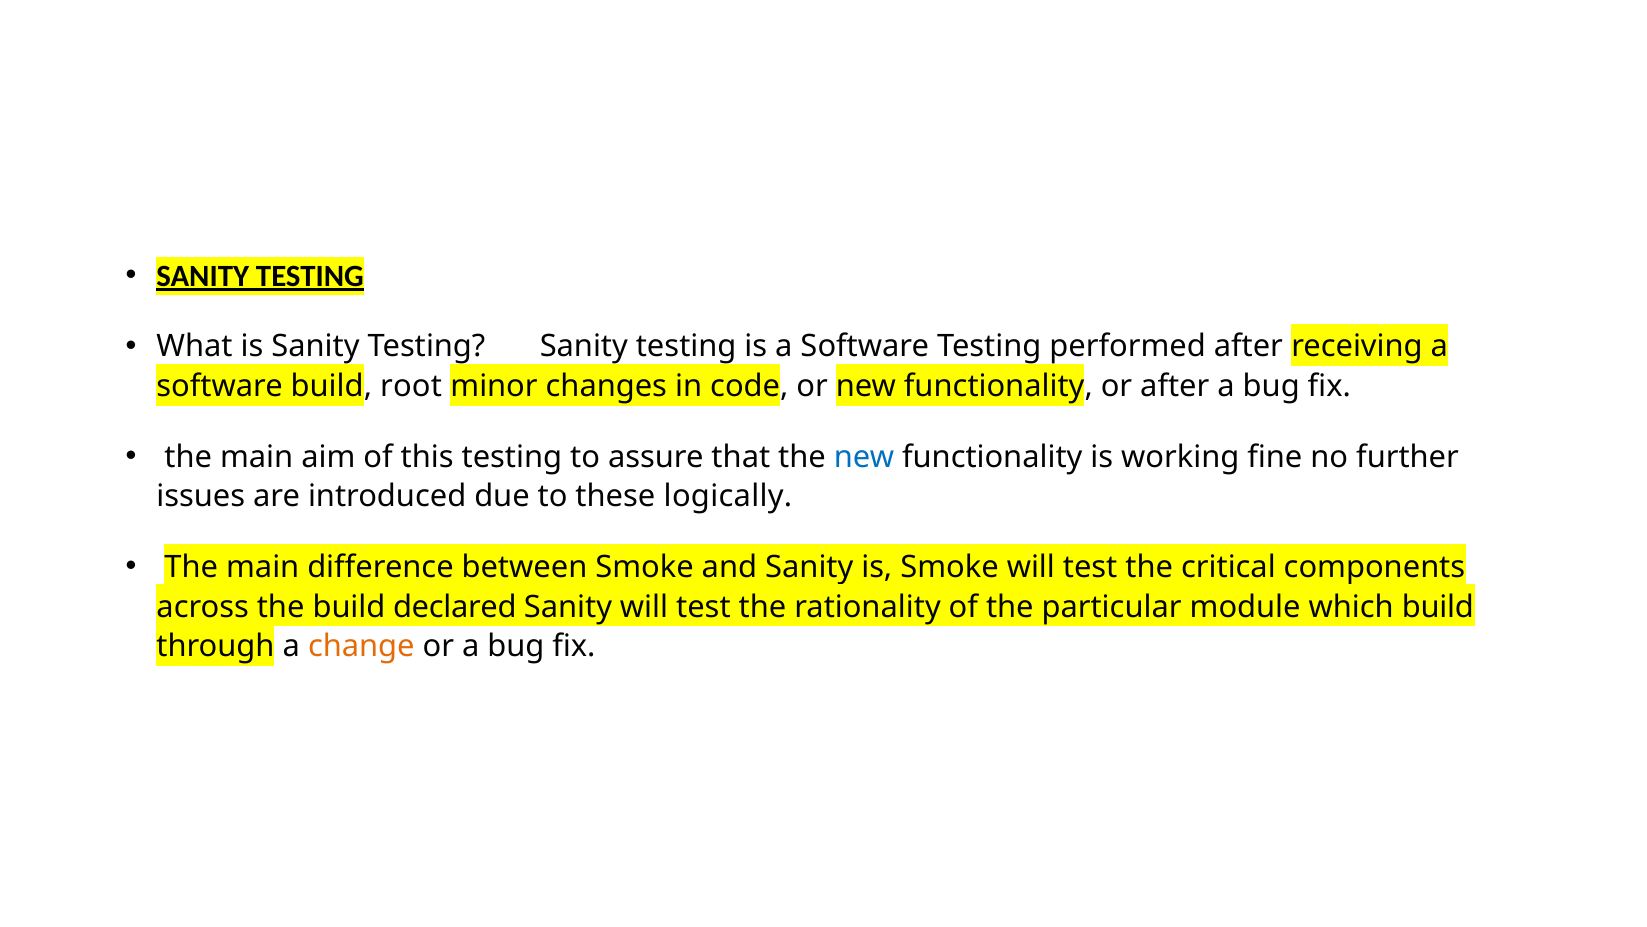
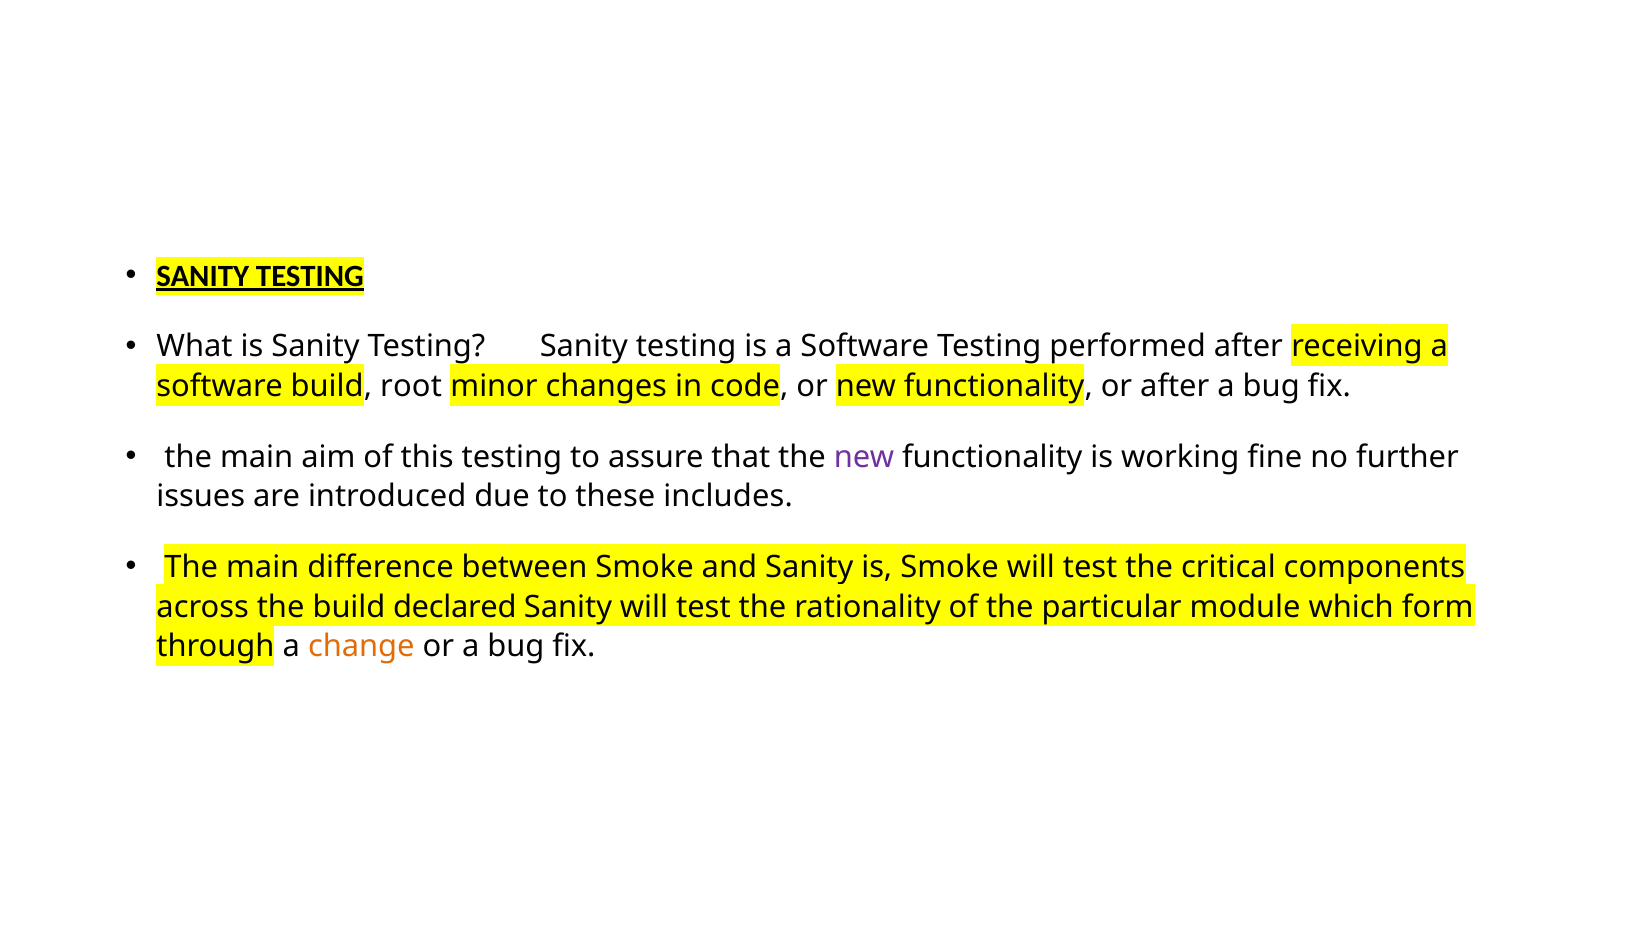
new at (864, 457) colour: blue -> purple
logically: logically -> includes
which build: build -> form
